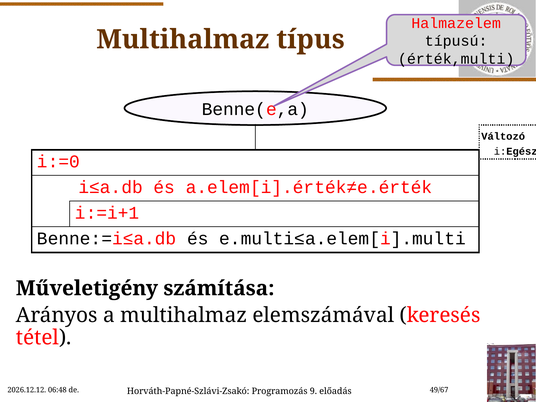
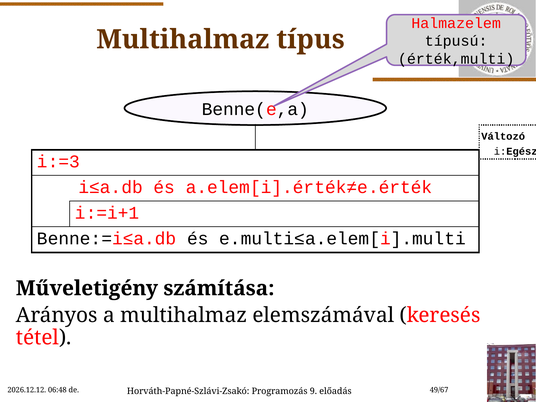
i:=0: i:=0 -> i:=3
